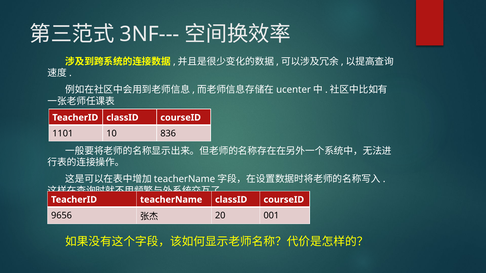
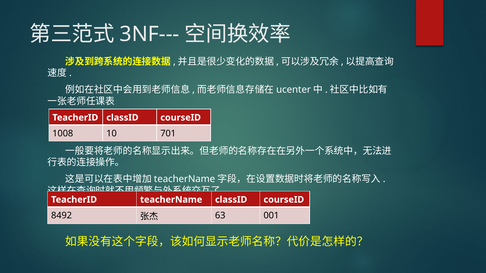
1101: 1101 -> 1008
836: 836 -> 701
9656: 9656 -> 8492
20: 20 -> 63
